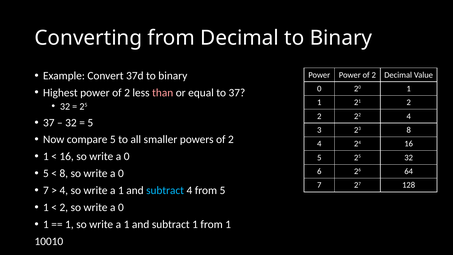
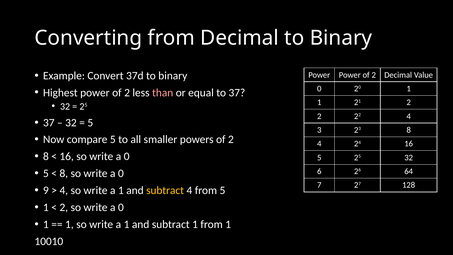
1 at (46, 156): 1 -> 8
7 at (46, 190): 7 -> 9
subtract at (165, 190) colour: light blue -> yellow
